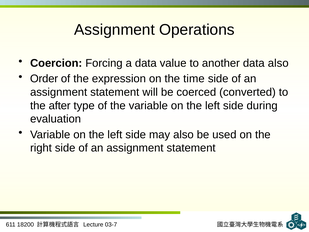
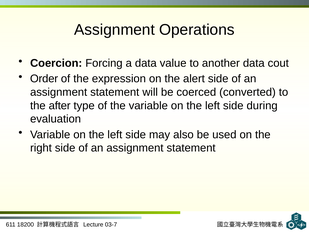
data also: also -> cout
time: time -> alert
